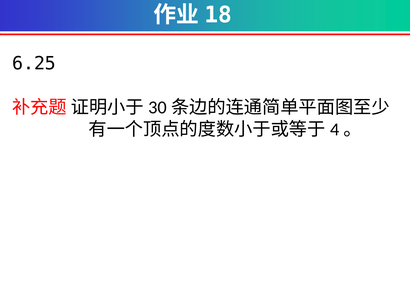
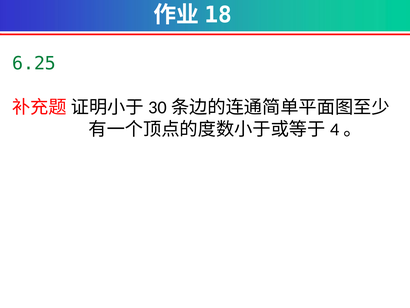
6.25 colour: black -> green
